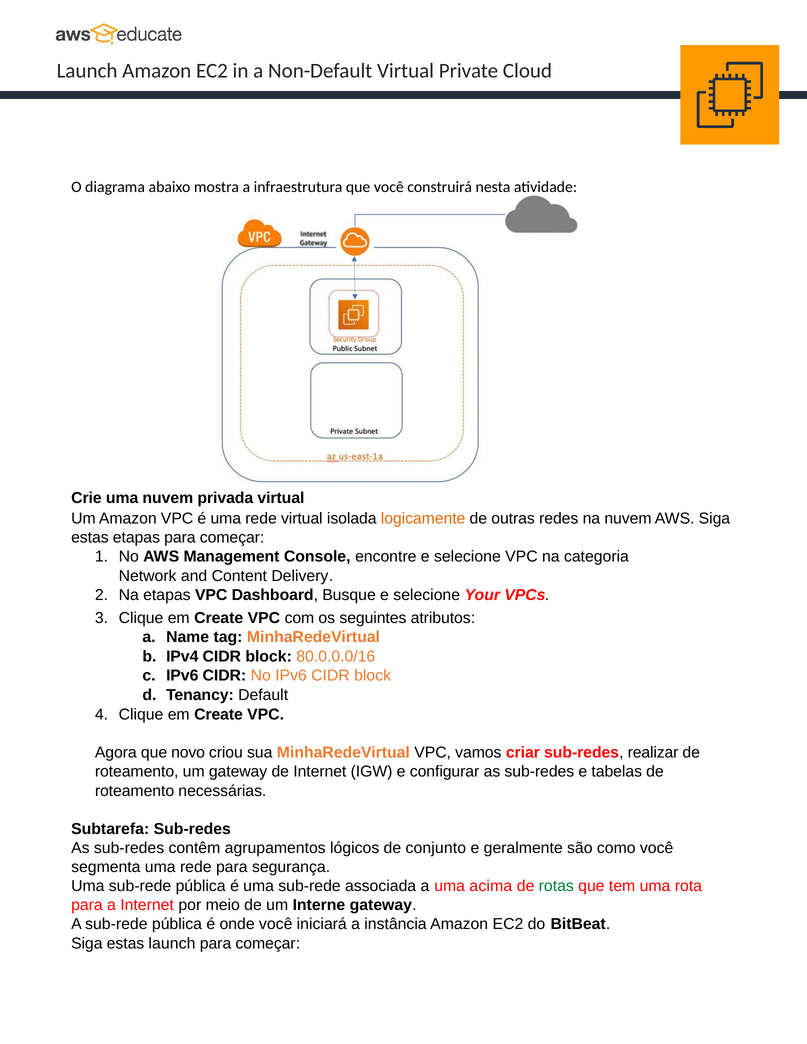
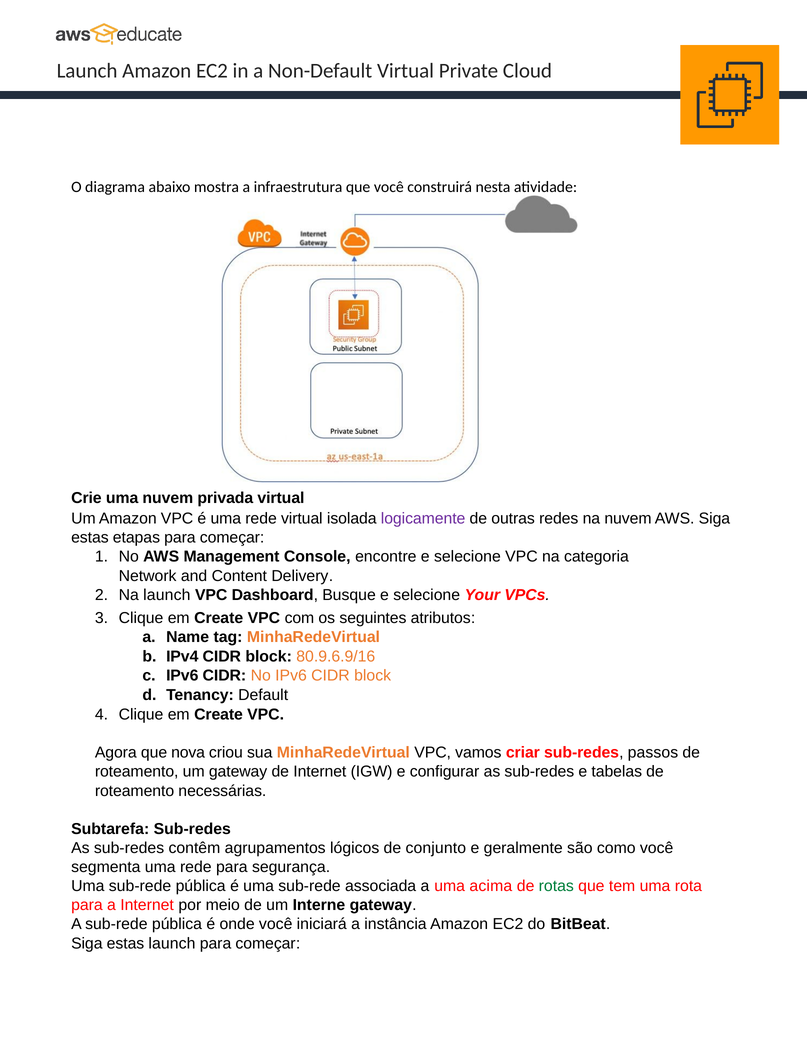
logicamente colour: orange -> purple
Na etapas: etapas -> launch
80.0.0.0/16: 80.0.0.0/16 -> 80.9.6.9/16
novo: novo -> nova
realizar: realizar -> passos
